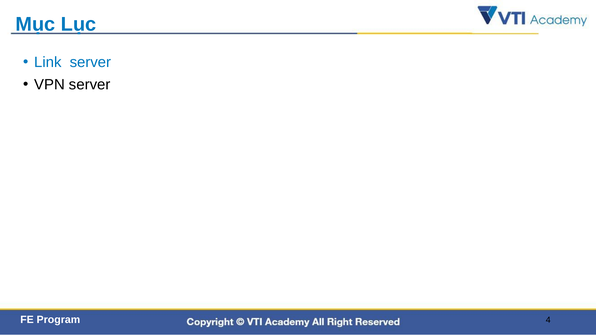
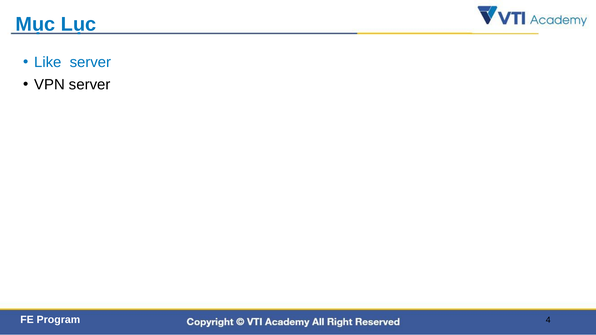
Link: Link -> Like
